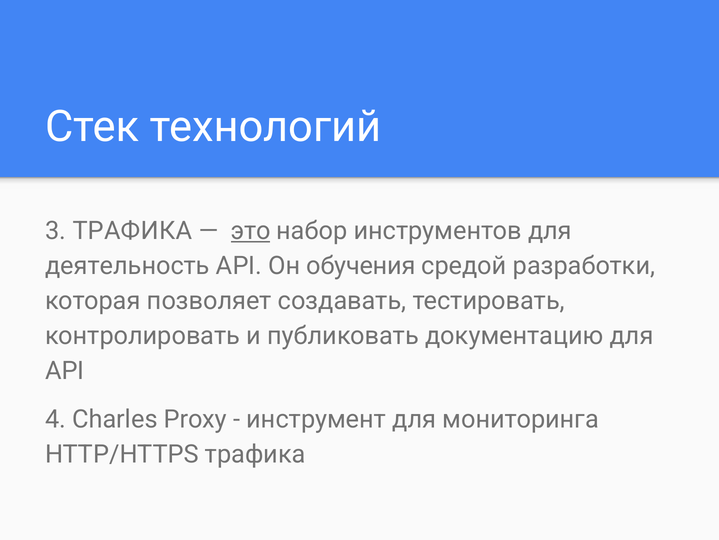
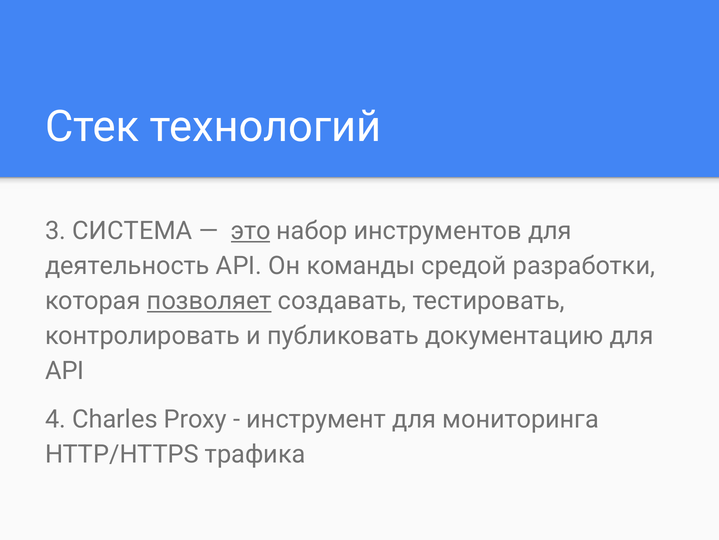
3 ТРАФИКА: ТРАФИКА -> СИСТЕМА
обучения: обучения -> команды
позволяет underline: none -> present
